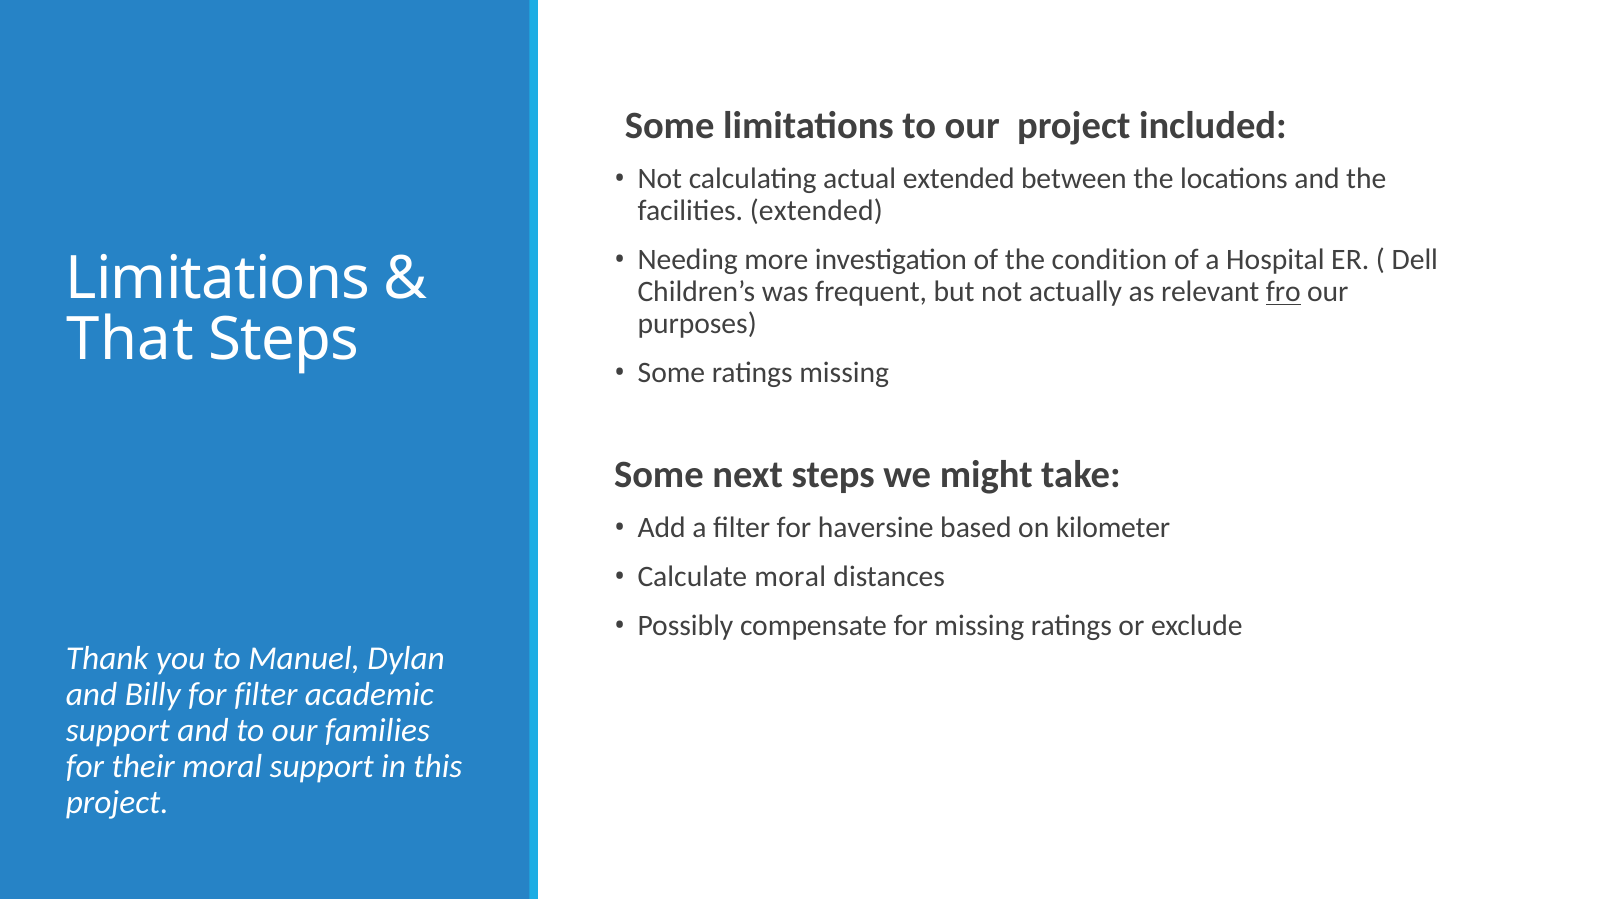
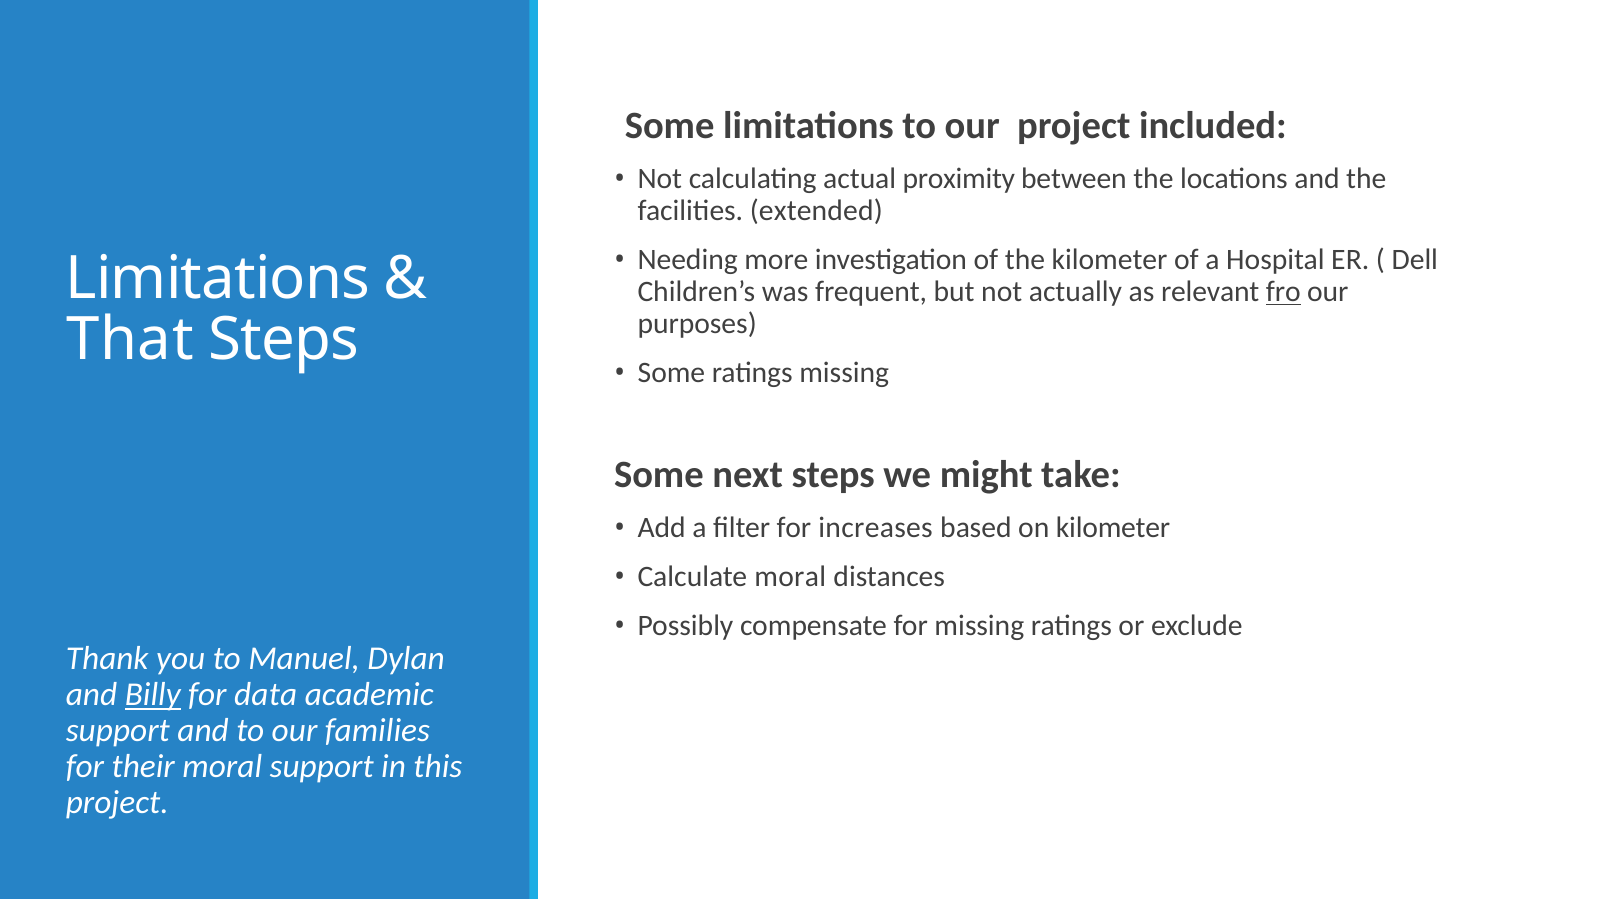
actual extended: extended -> proximity
the condition: condition -> kilometer
haversine: haversine -> increases
Billy underline: none -> present
for filter: filter -> data
